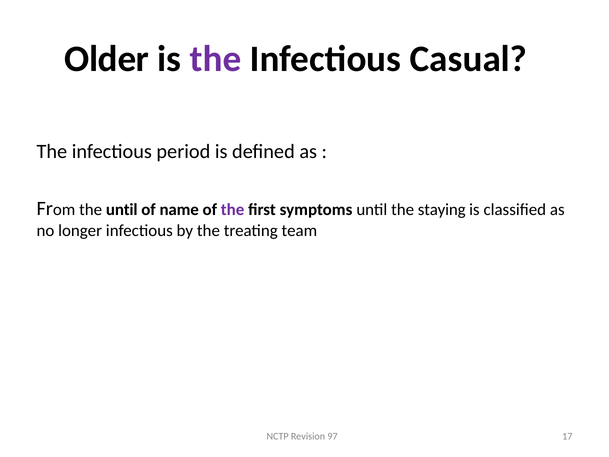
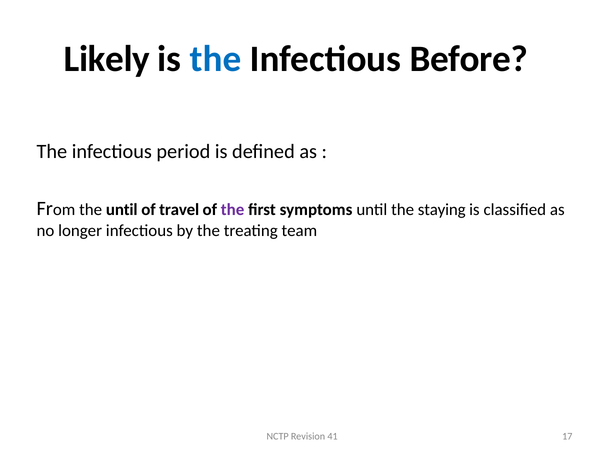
Older: Older -> Likely
the at (215, 59) colour: purple -> blue
Casual: Casual -> Before
name: name -> travel
97: 97 -> 41
